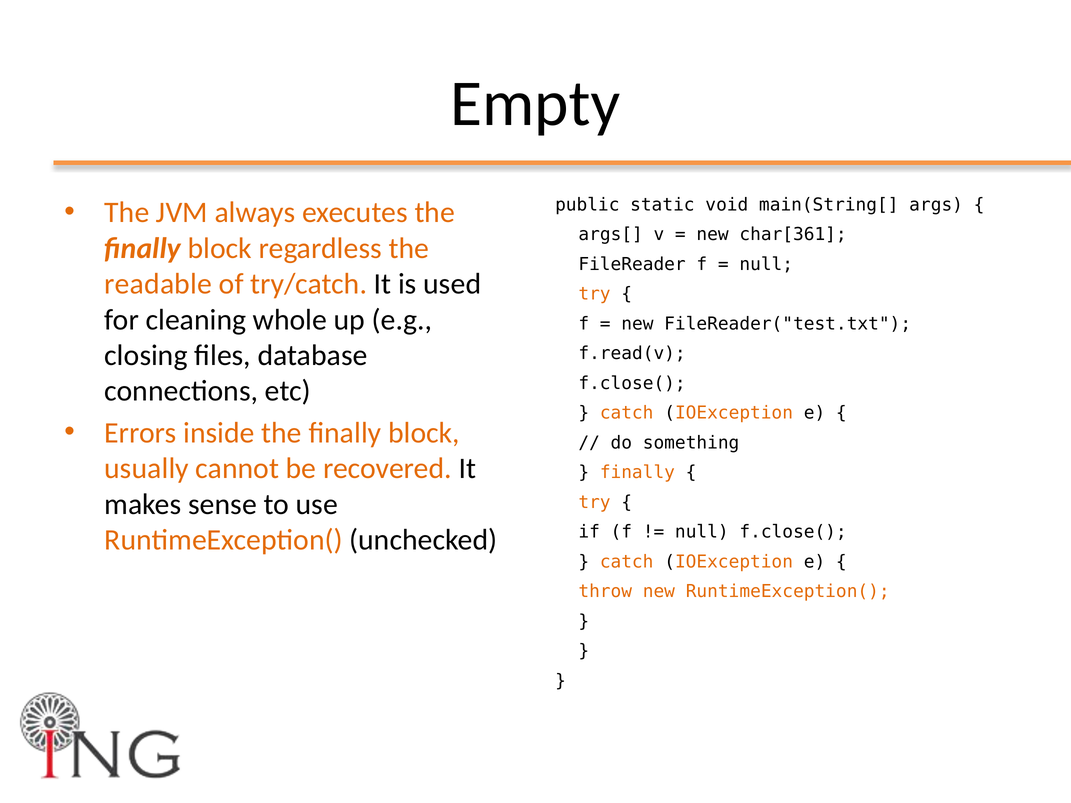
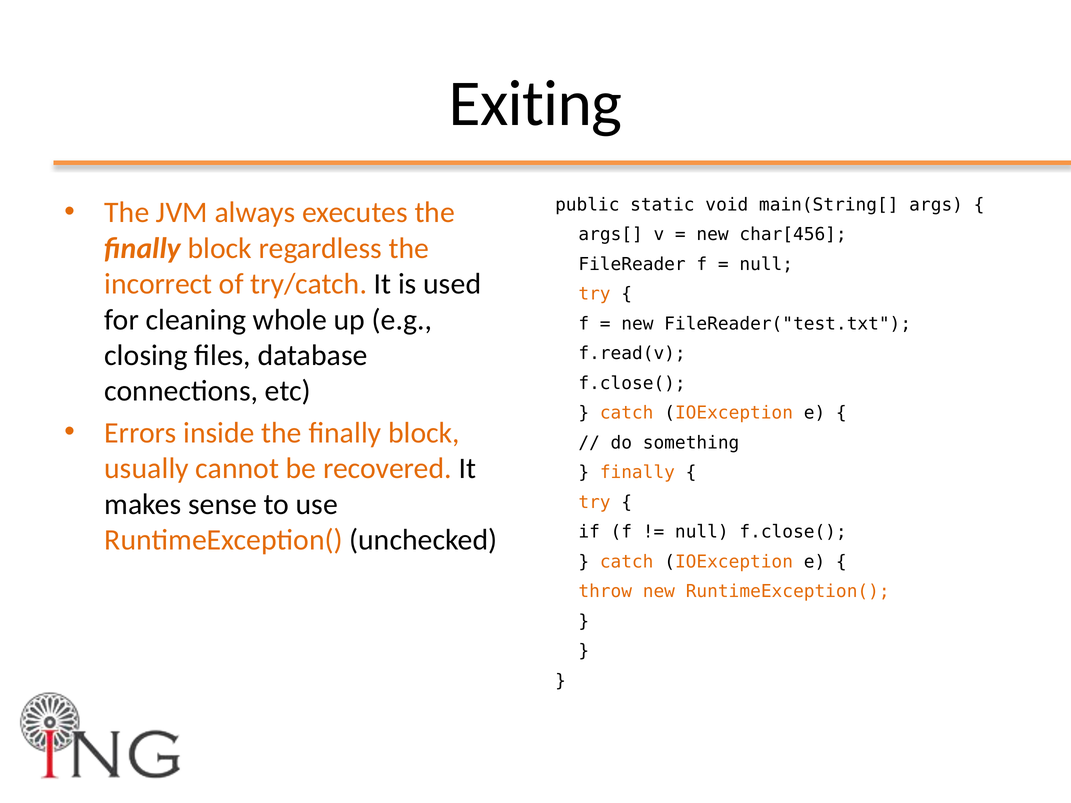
Empty: Empty -> Exiting
char[361: char[361 -> char[456
readable: readable -> incorrect
